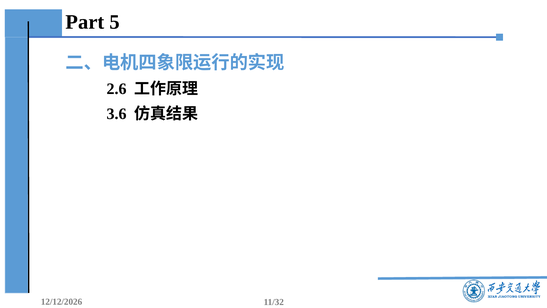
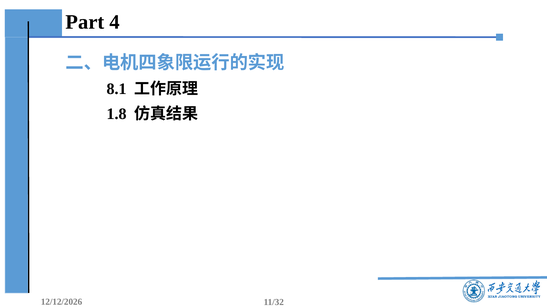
5: 5 -> 4
2.6: 2.6 -> 8.1
3.6: 3.6 -> 1.8
